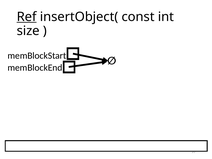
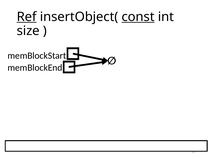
const underline: none -> present
